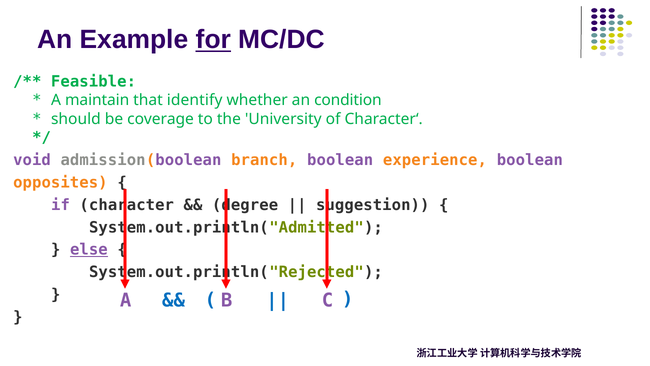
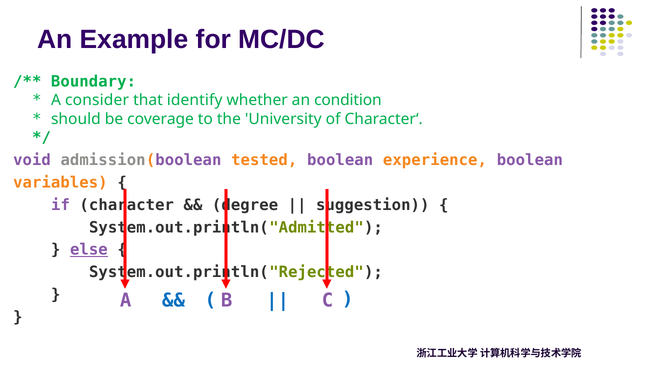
for underline: present -> none
Feasible: Feasible -> Boundary
maintain: maintain -> consider
branch: branch -> tested
opposites: opposites -> variables
